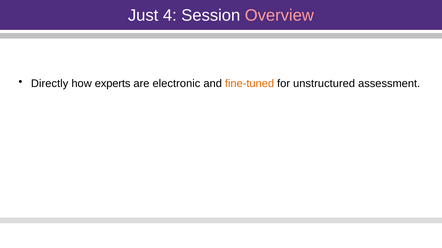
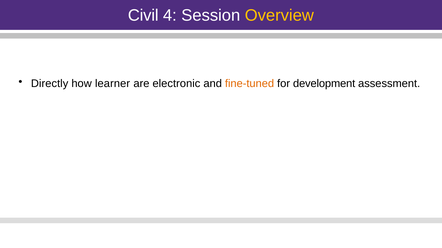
Just: Just -> Civil
Overview colour: pink -> yellow
experts: experts -> learner
unstructured: unstructured -> development
